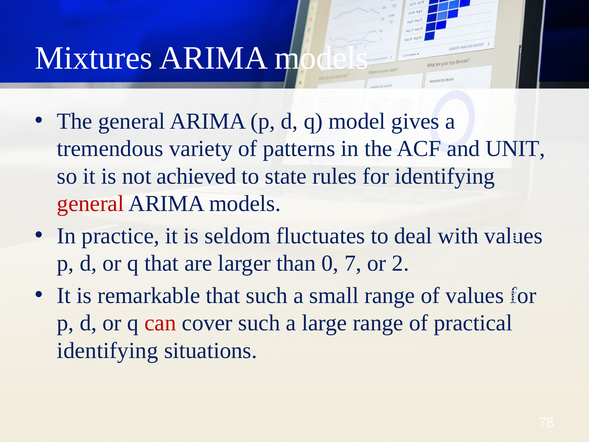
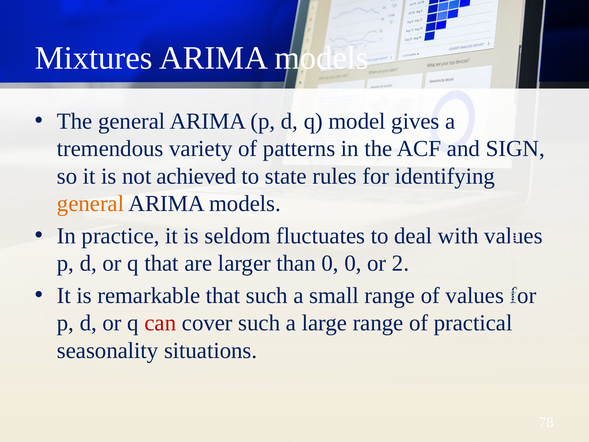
UNIT: UNIT -> SIGN
general at (90, 204) colour: red -> orange
0 7: 7 -> 0
identifying at (108, 350): identifying -> seasonality
